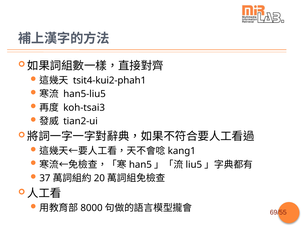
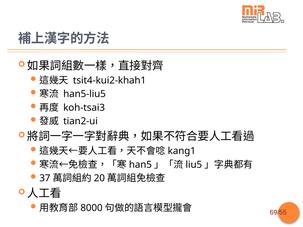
tsit4-kui2-phah1: tsit4-kui2-phah1 -> tsit4-kui2-khah1
